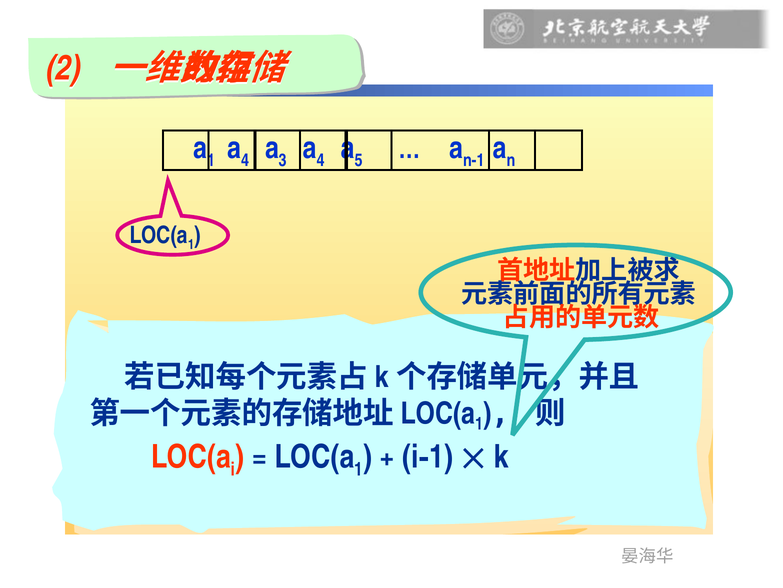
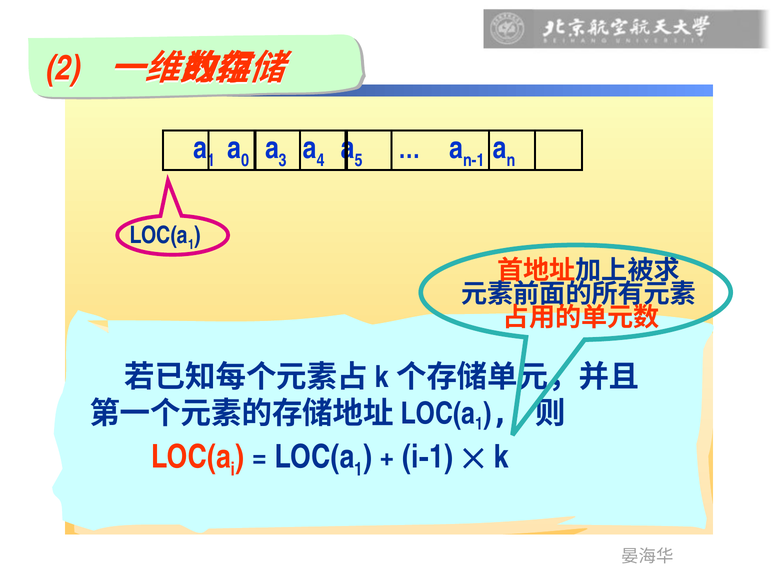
4 at (245, 160): 4 -> 0
